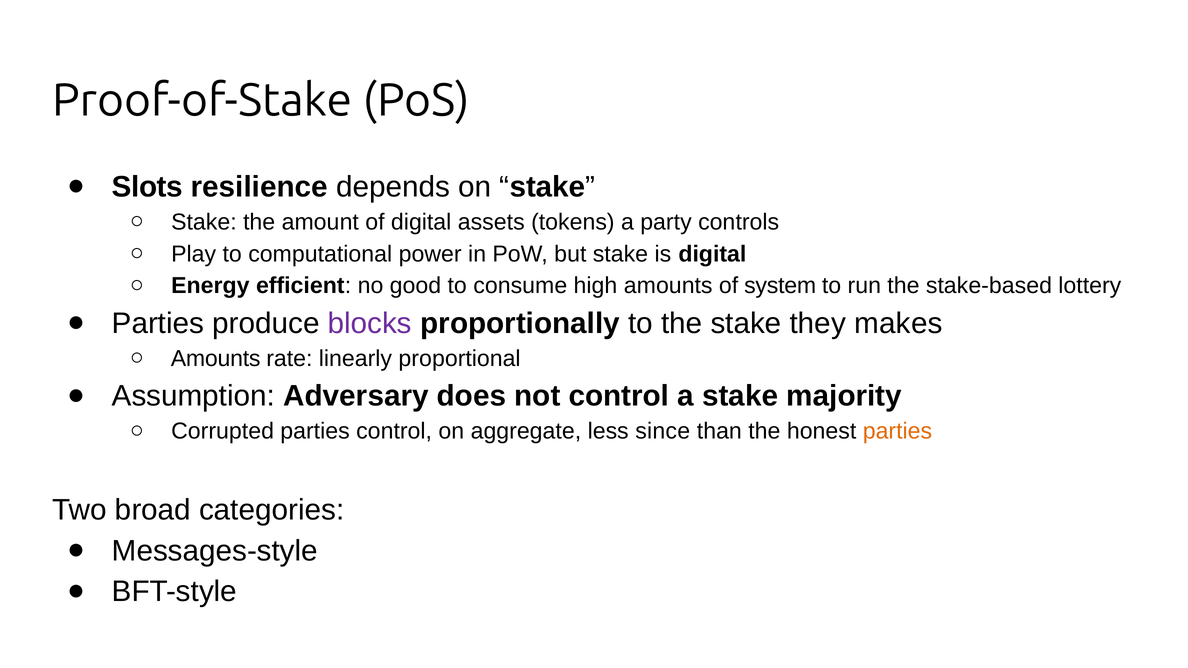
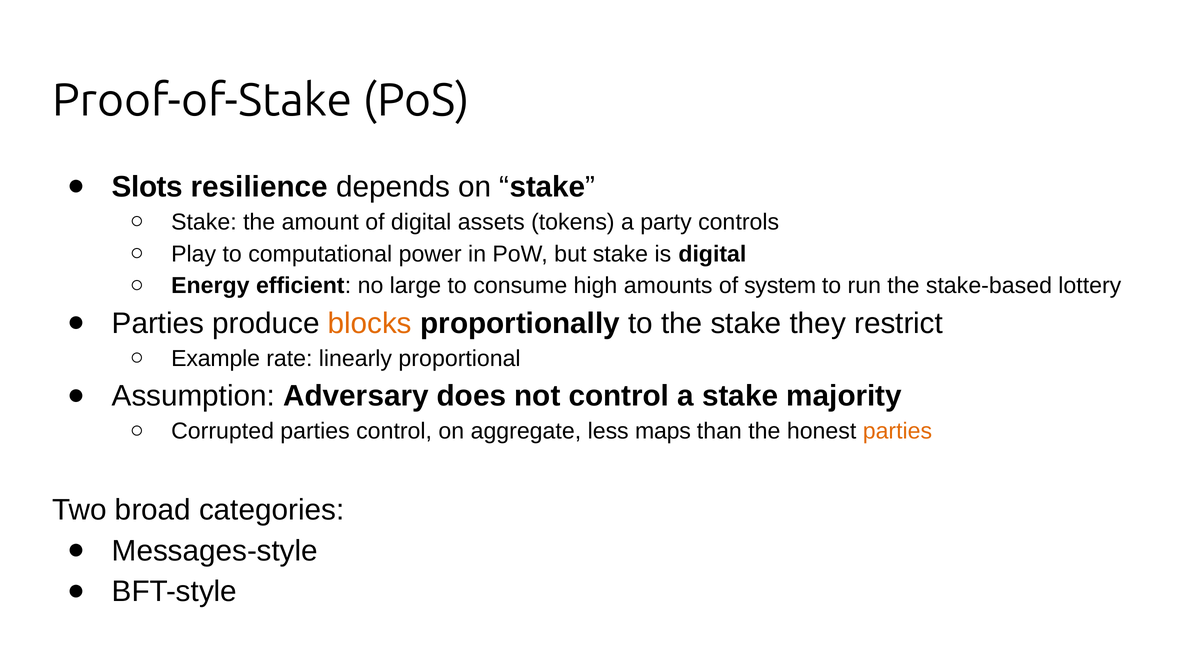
good: good -> large
blocks colour: purple -> orange
makes: makes -> restrict
Amounts at (216, 359): Amounts -> Example
since: since -> maps
